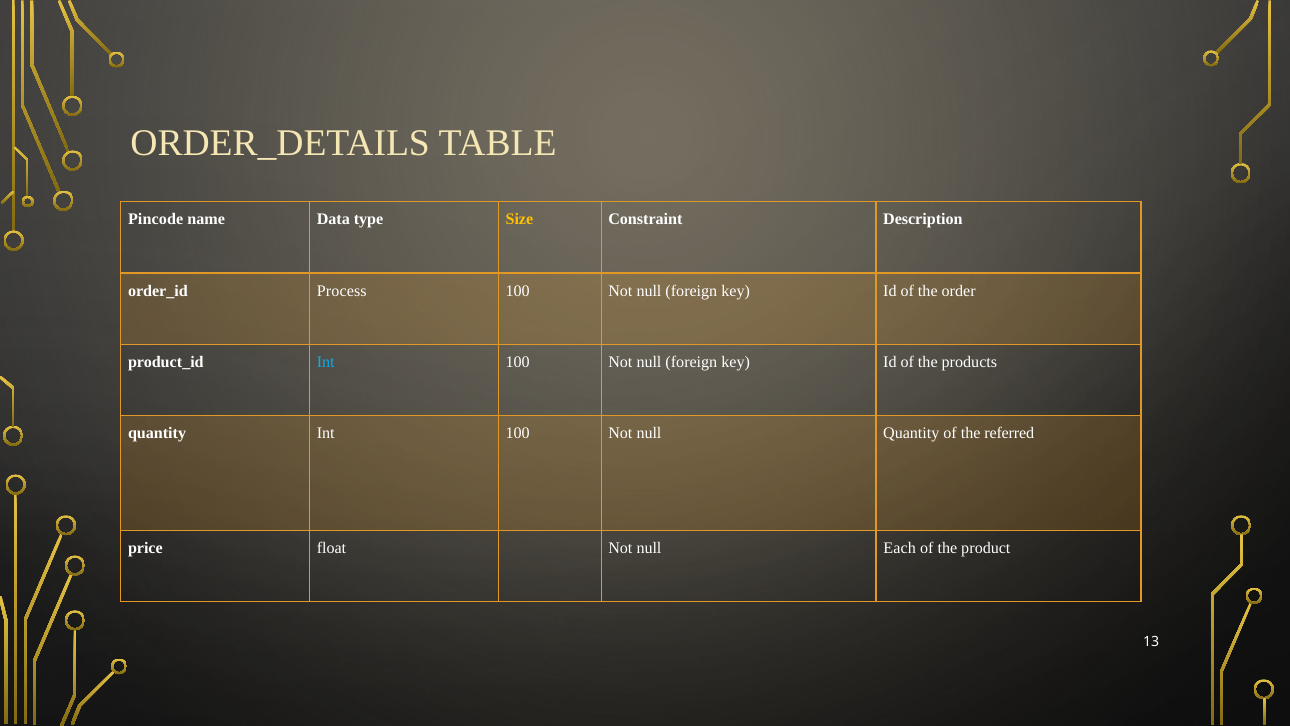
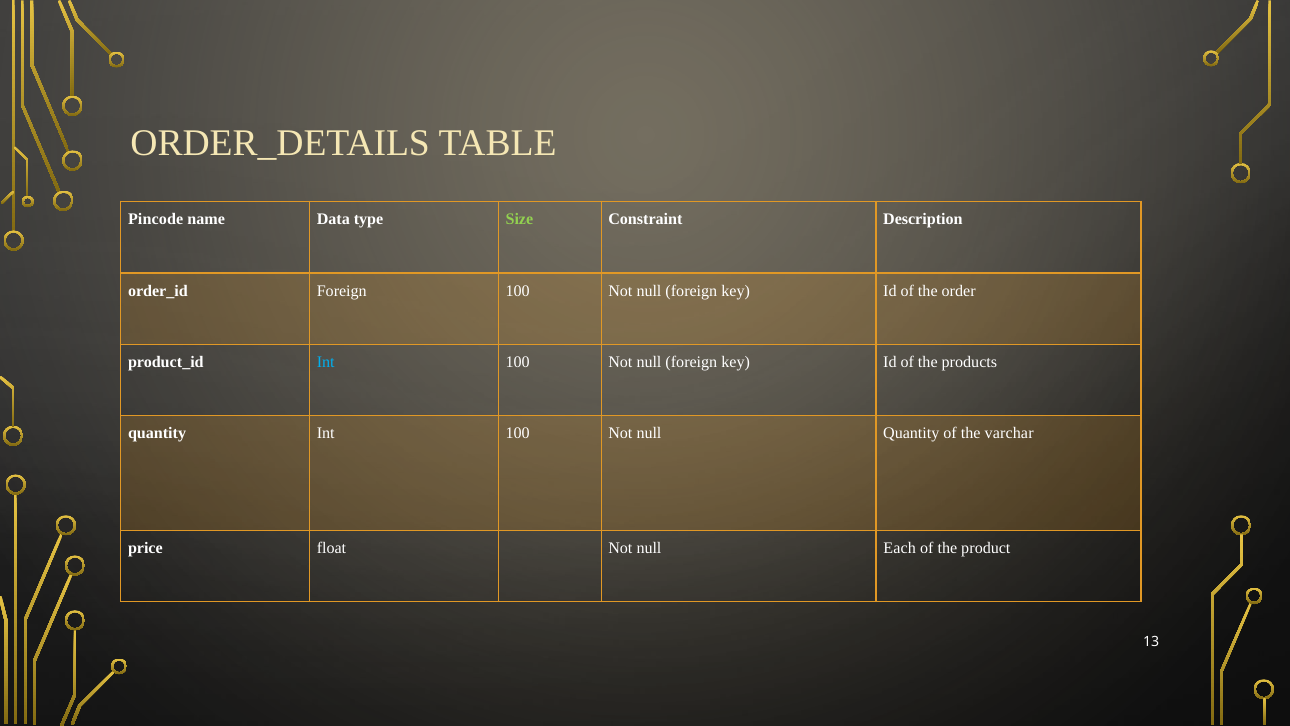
Size colour: yellow -> light green
Process at (342, 291): Process -> Foreign
referred: referred -> varchar
